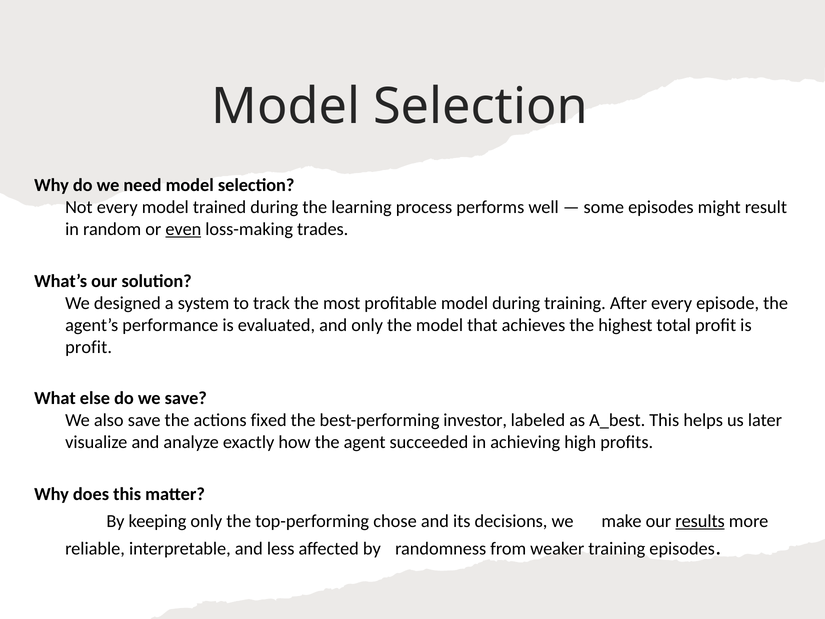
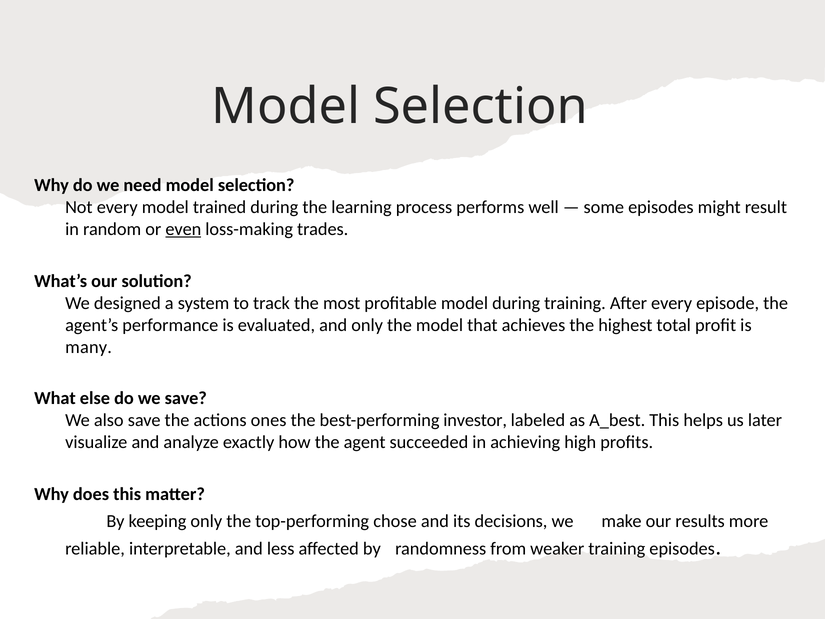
profit at (89, 347): profit -> many
fixed: fixed -> ones
results underline: present -> none
